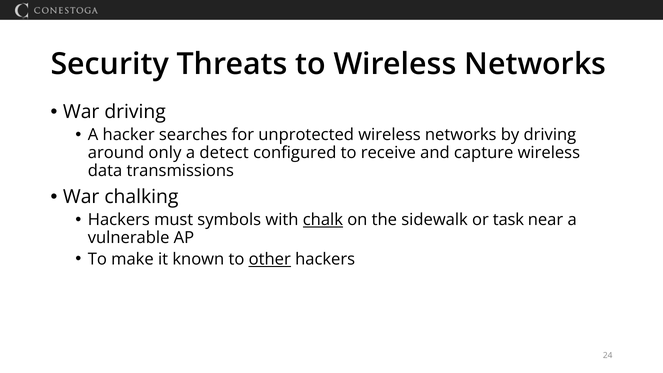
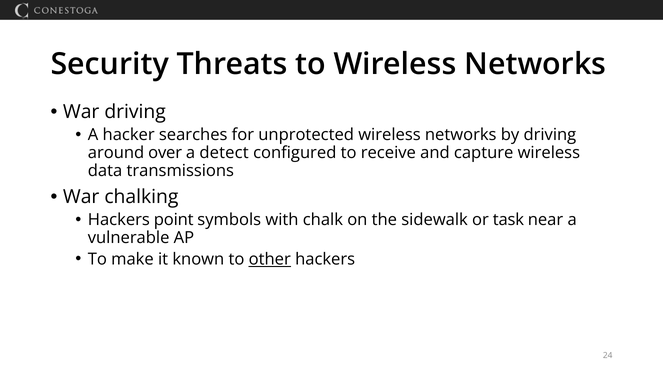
only: only -> over
must: must -> point
chalk underline: present -> none
